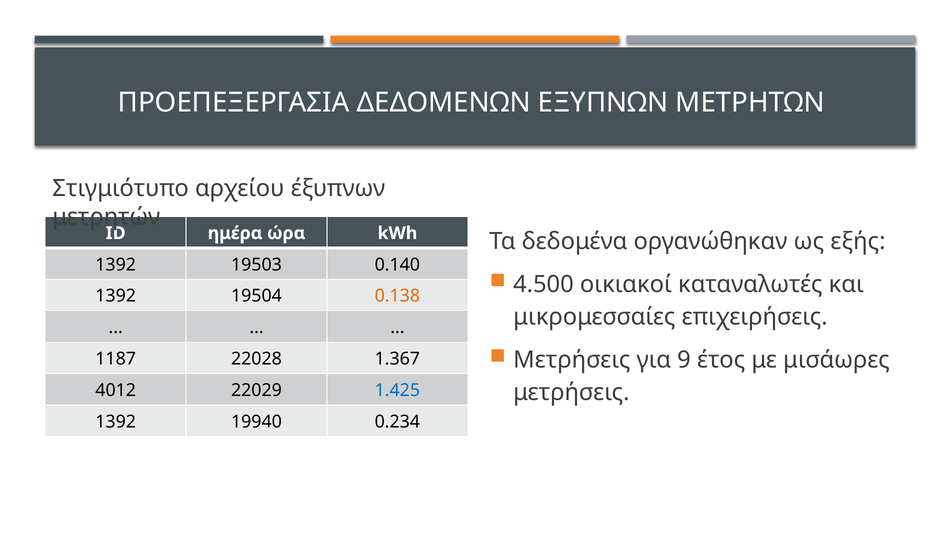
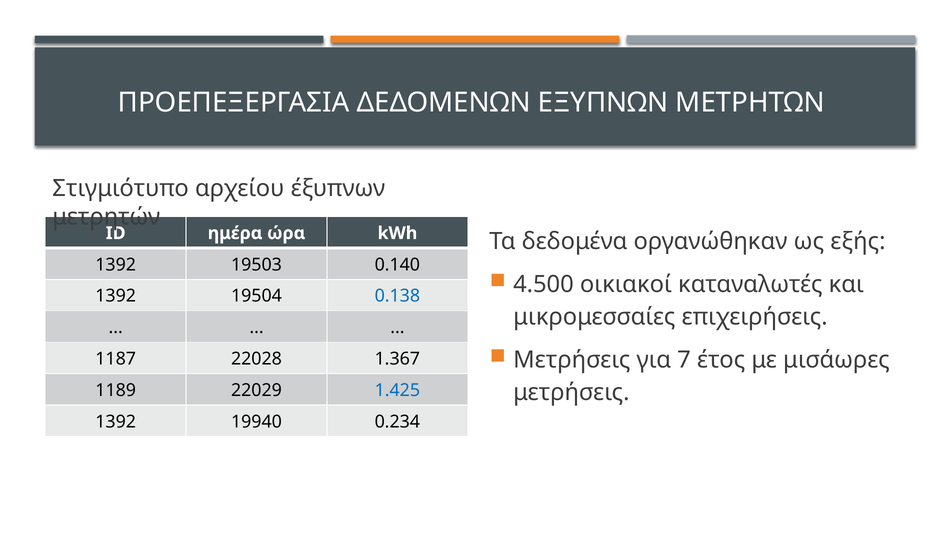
0.138 colour: orange -> blue
9: 9 -> 7
4012: 4012 -> 1189
